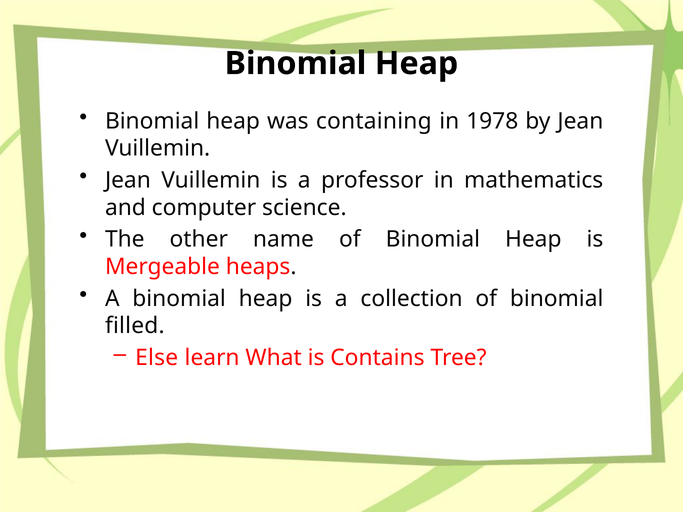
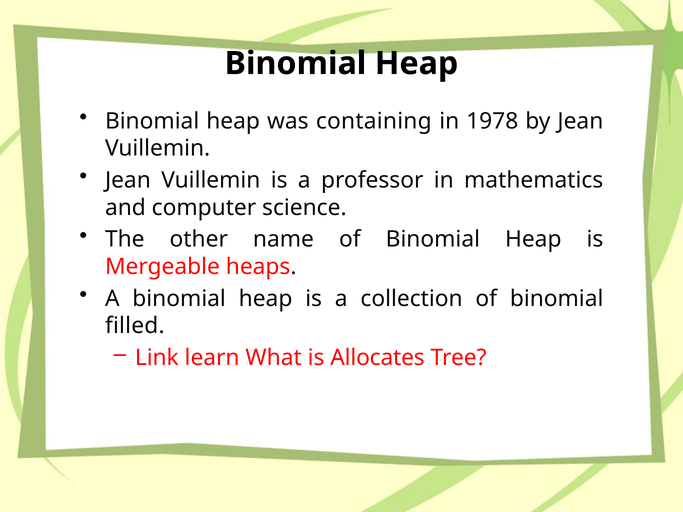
Else: Else -> Link
Contains: Contains -> Allocates
